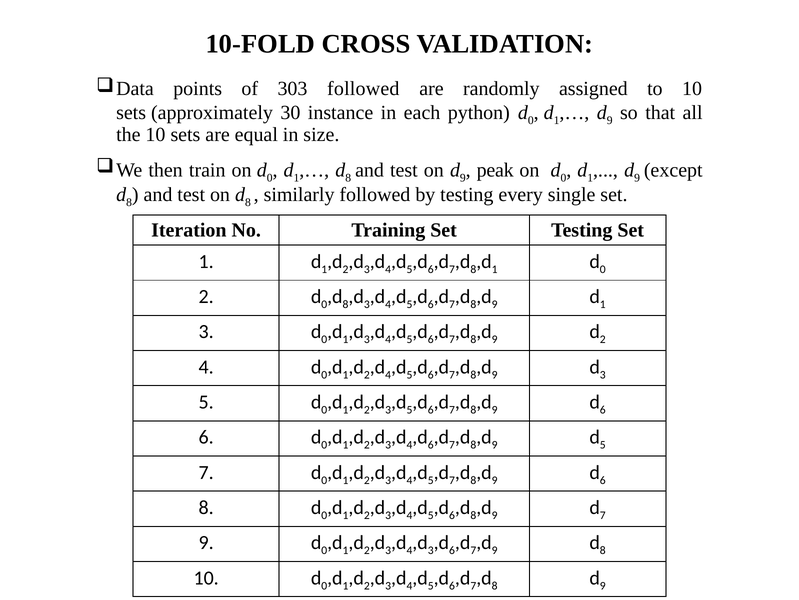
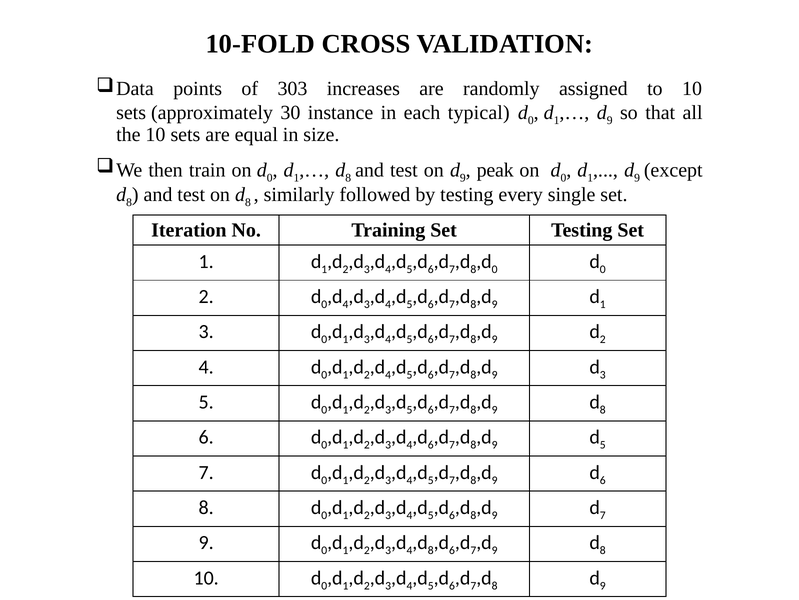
303 followed: followed -> increases
python: python -> typical
1 at (495, 269): 1 -> 0
8 at (346, 304): 8 -> 4
6 at (603, 409): 6 -> 8
3 at (431, 550): 3 -> 8
